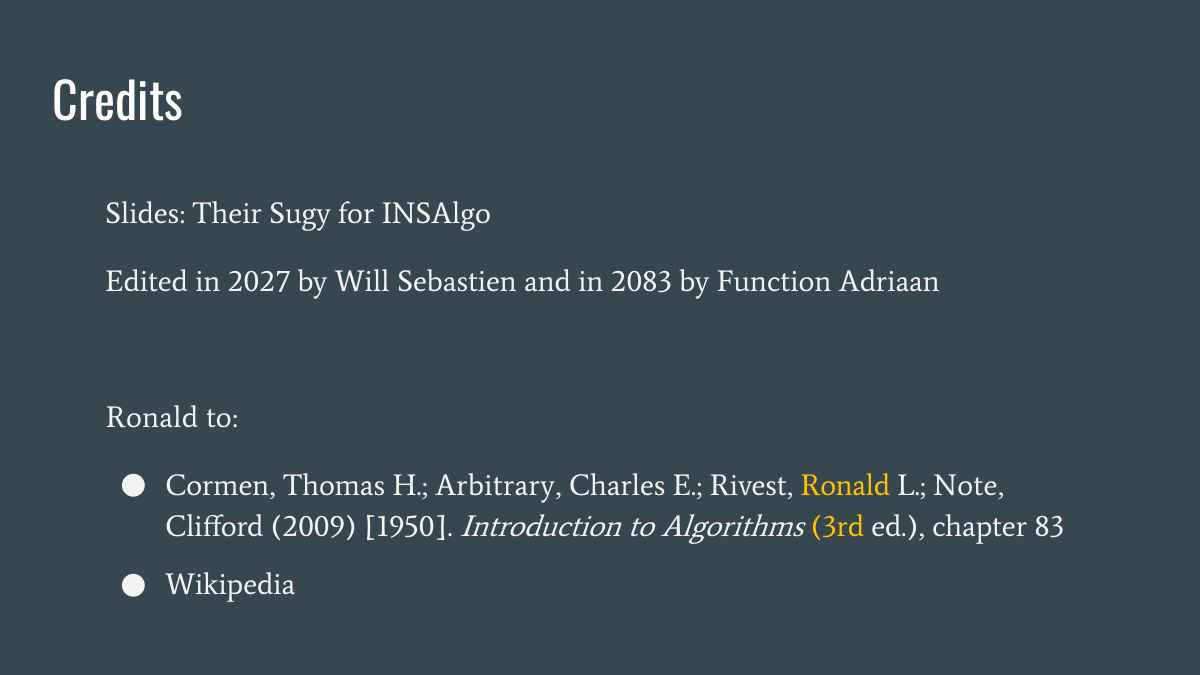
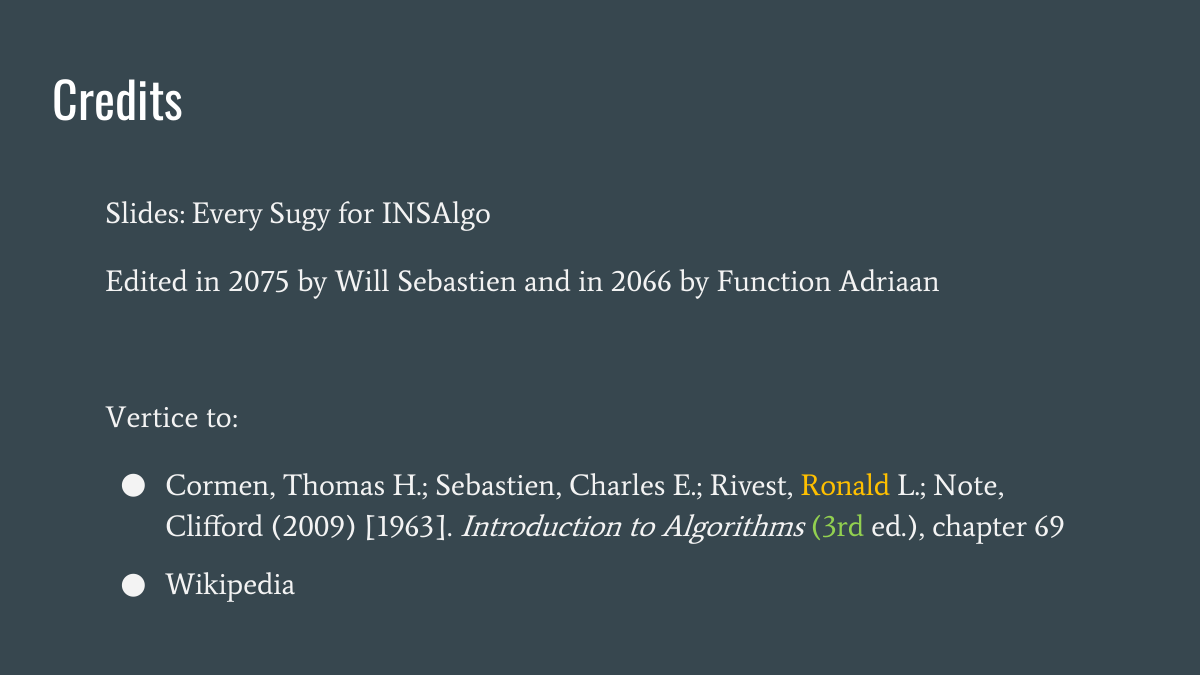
Their: Their -> Every
2027: 2027 -> 2075
2083: 2083 -> 2066
Ronald at (152, 417): Ronald -> Vertice
H Arbitrary: Arbitrary -> Sebastien
1950: 1950 -> 1963
3rd colour: yellow -> light green
83: 83 -> 69
